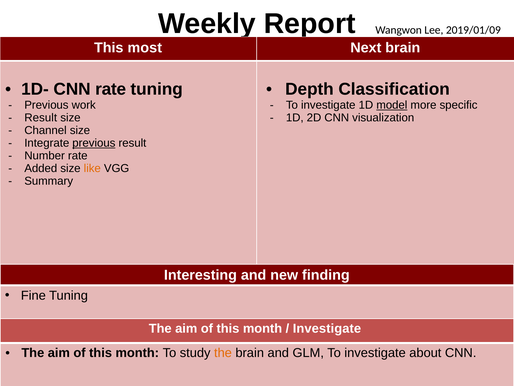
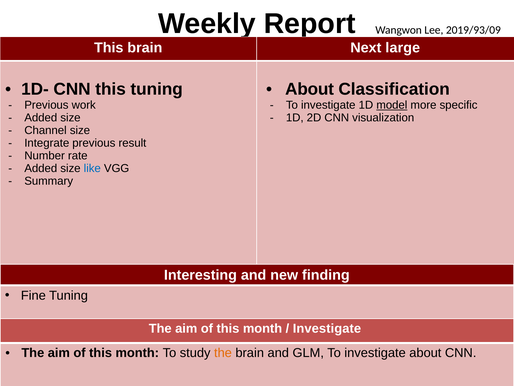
2019/01/09: 2019/01/09 -> 2019/93/09
This most: most -> brain
Next brain: brain -> large
CNN rate: rate -> this
Depth at (309, 89): Depth -> About
Result at (41, 118): Result -> Added
previous at (94, 143) underline: present -> none
like colour: orange -> blue
